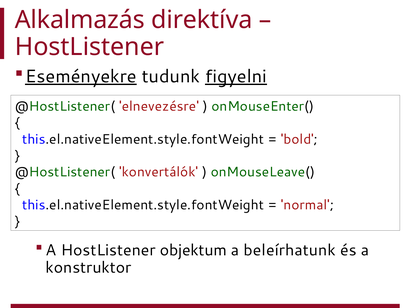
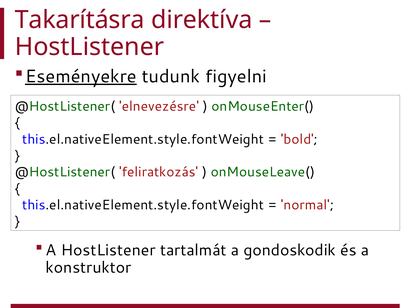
Alkalmazás: Alkalmazás -> Takarításra
figyelni underline: present -> none
konvertálók: konvertálók -> feliratkozás
objektum: objektum -> tartalmát
beleírhatunk: beleírhatunk -> gondoskodik
